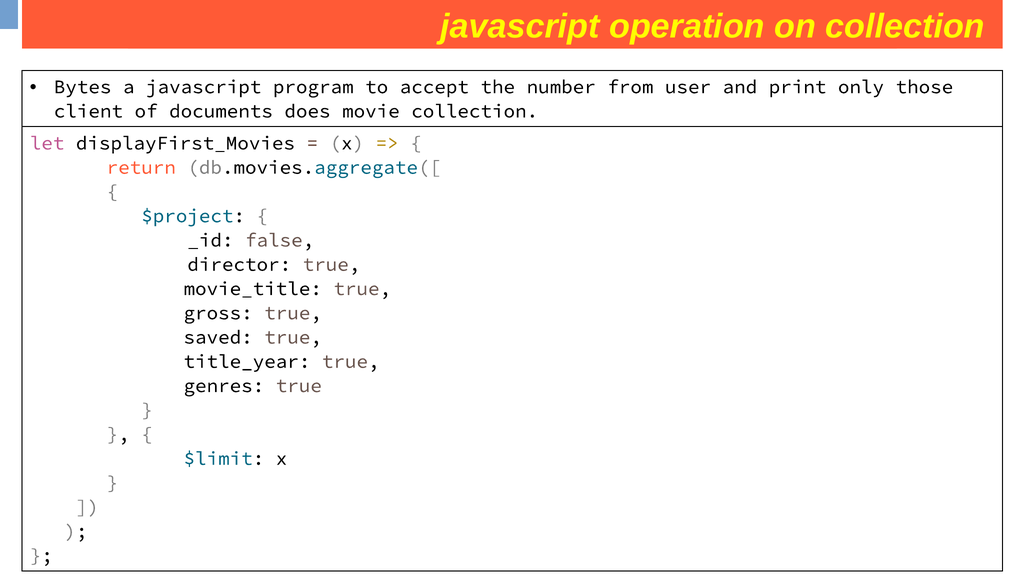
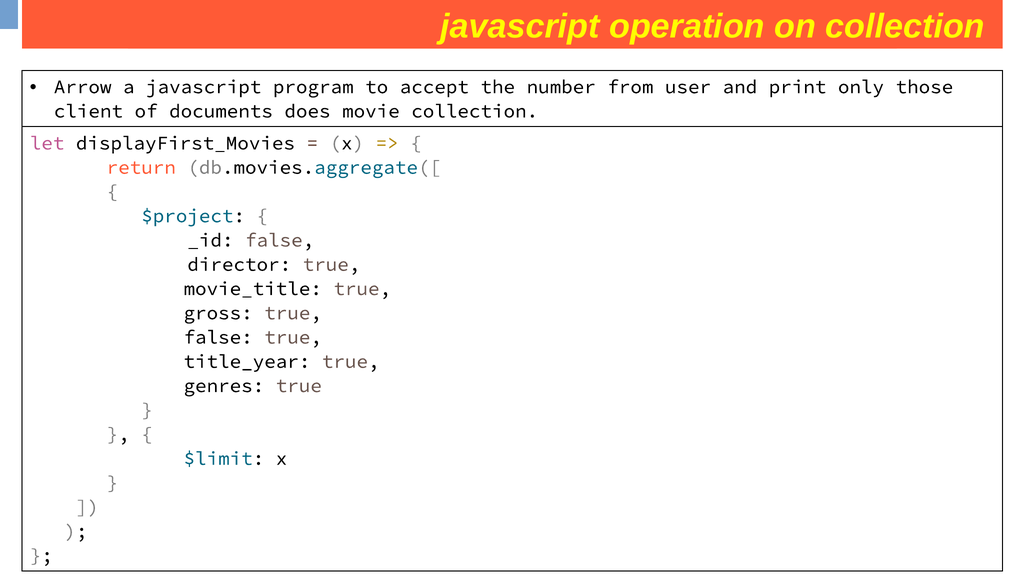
Bytes: Bytes -> Arrow
saved at (218, 337): saved -> false
